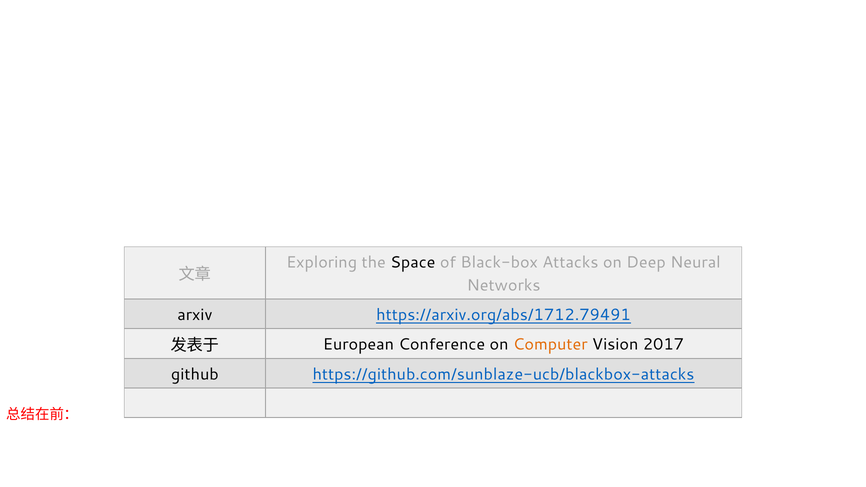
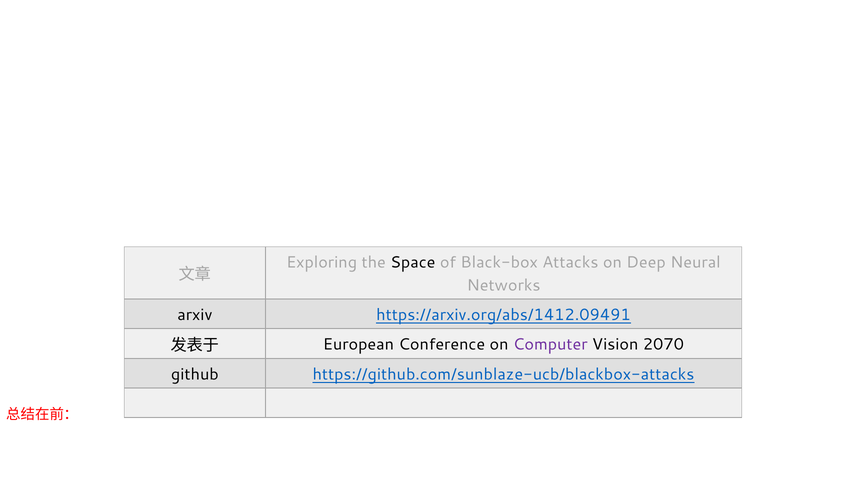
https://arxiv.org/abs/1712.79491: https://arxiv.org/abs/1712.79491 -> https://arxiv.org/abs/1412.09491
Computer colour: orange -> purple
2017: 2017 -> 2070
